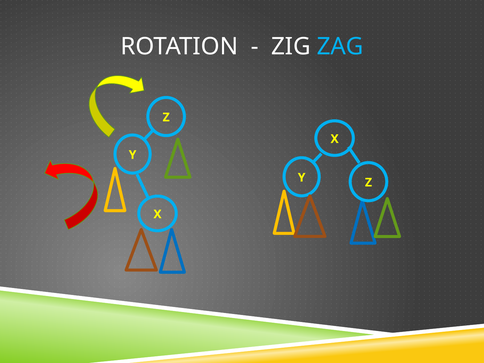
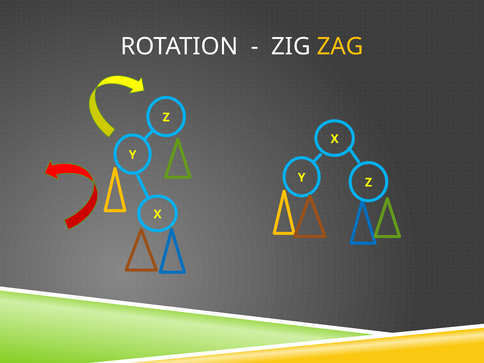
ZAG colour: light blue -> yellow
